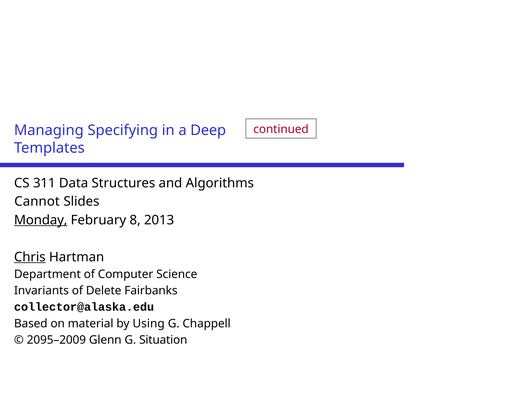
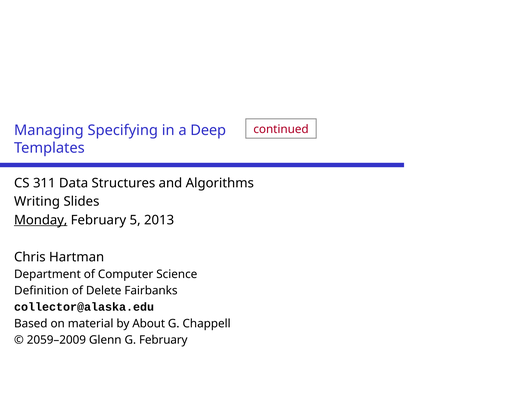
Cannot: Cannot -> Writing
8: 8 -> 5
Chris underline: present -> none
Invariants: Invariants -> Definition
Using: Using -> About
2095–2009: 2095–2009 -> 2059–2009
G Situation: Situation -> February
